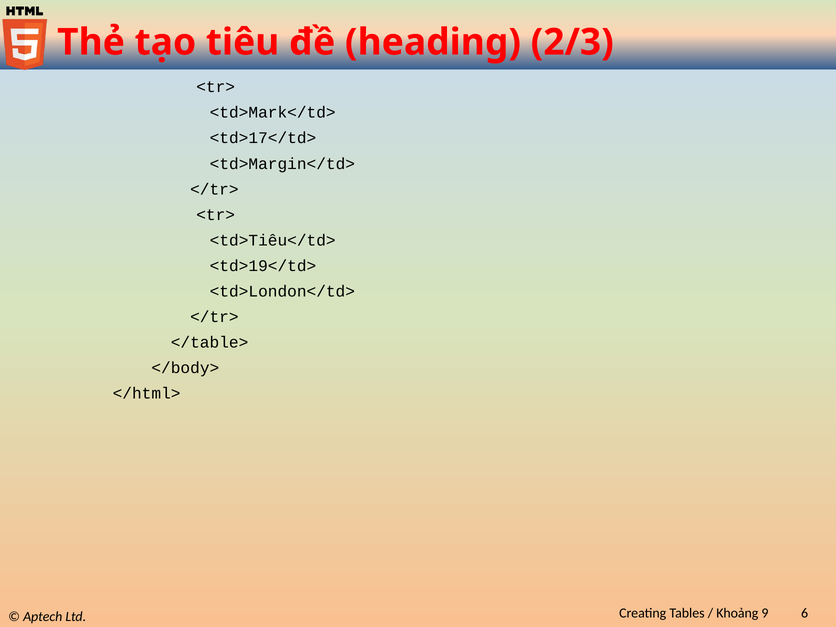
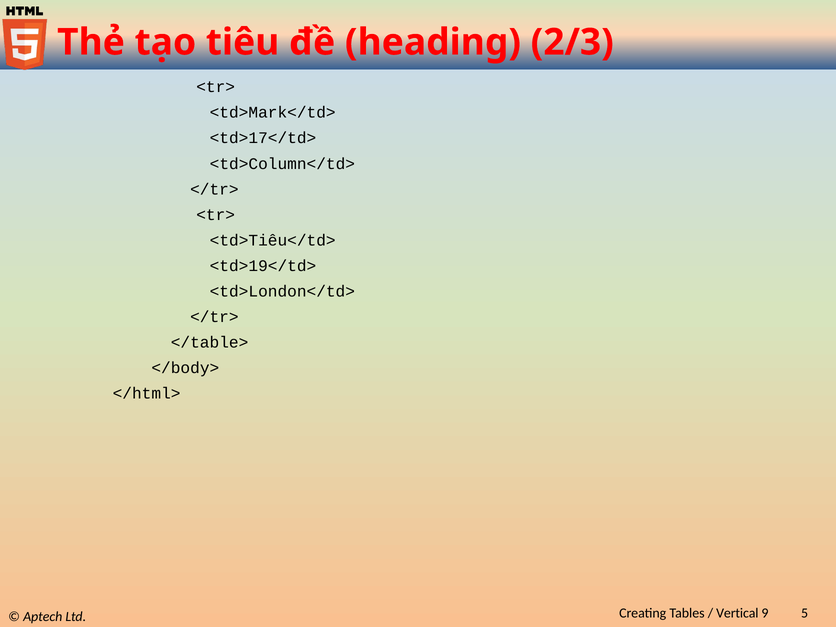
<td>Margin</td>: <td>Margin</td> -> <td>Column</td>
Khoảng: Khoảng -> Vertical
6: 6 -> 5
